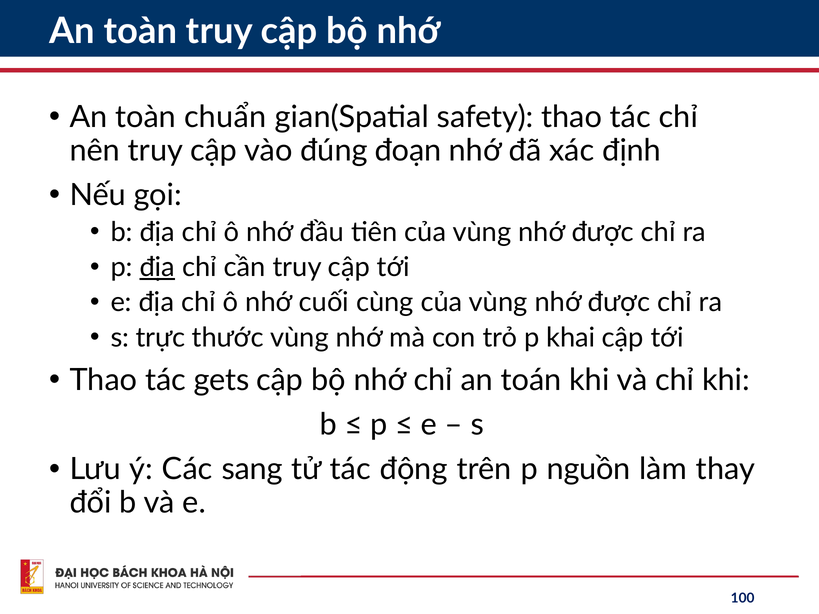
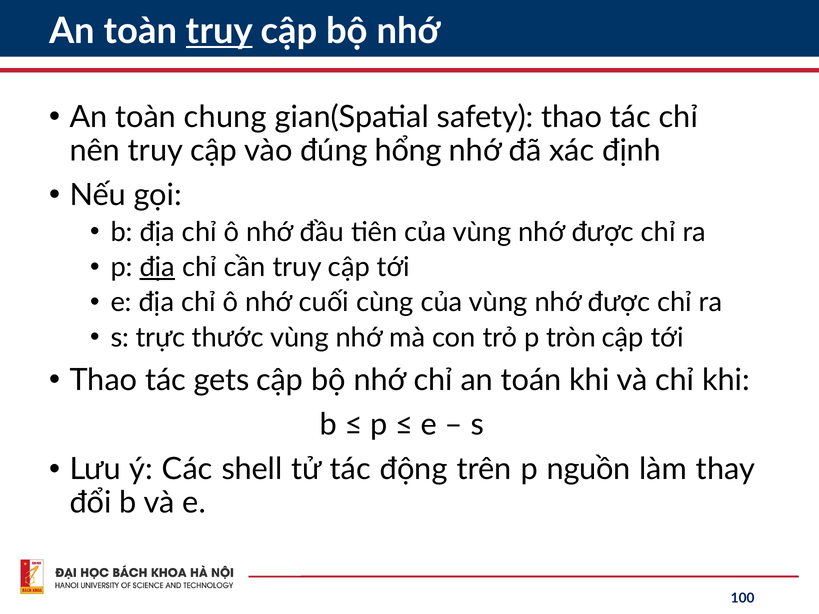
truy at (219, 31) underline: none -> present
chuẩn: chuẩn -> chung
đoạn: đoạn -> hổng
khai: khai -> tròn
sang: sang -> shell
